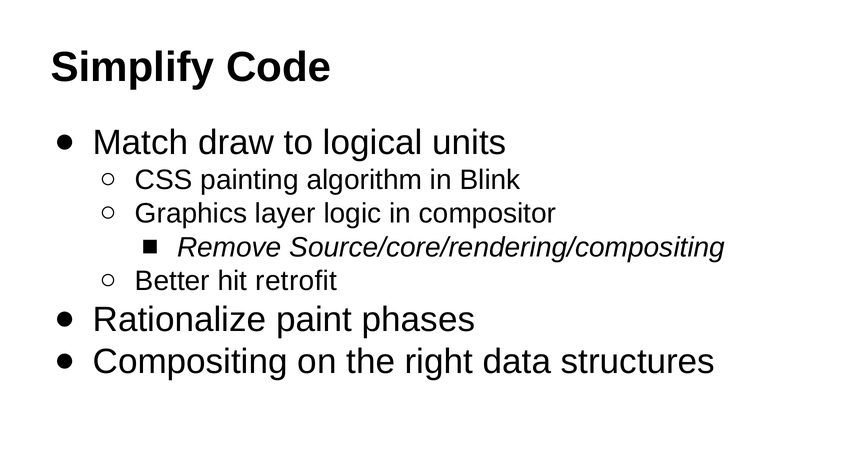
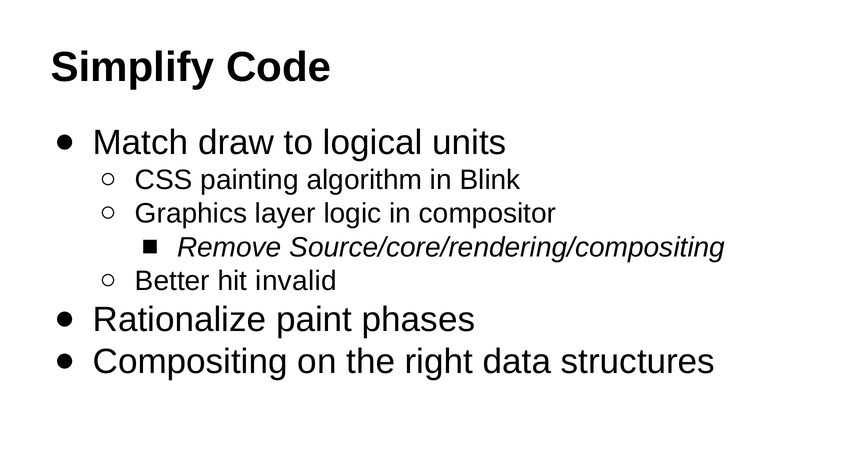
retrofit: retrofit -> invalid
